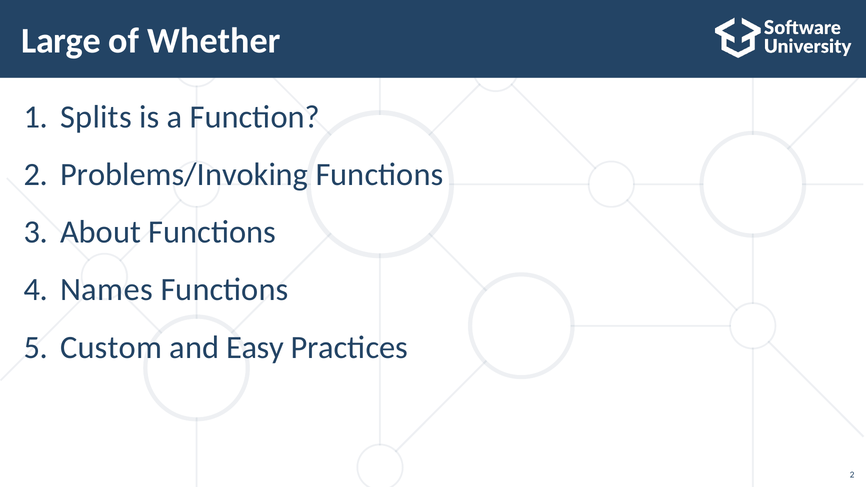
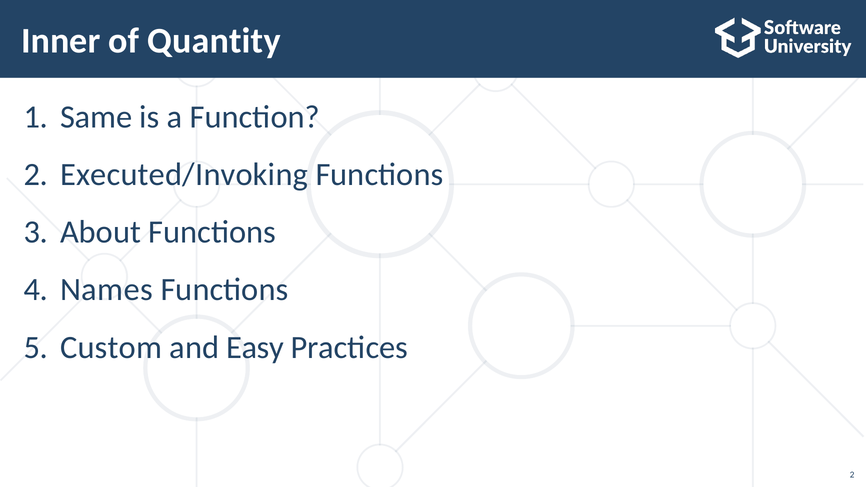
Large: Large -> Inner
Whether: Whether -> Quantity
Splits: Splits -> Same
Problems/Invoking: Problems/Invoking -> Executed/Invoking
